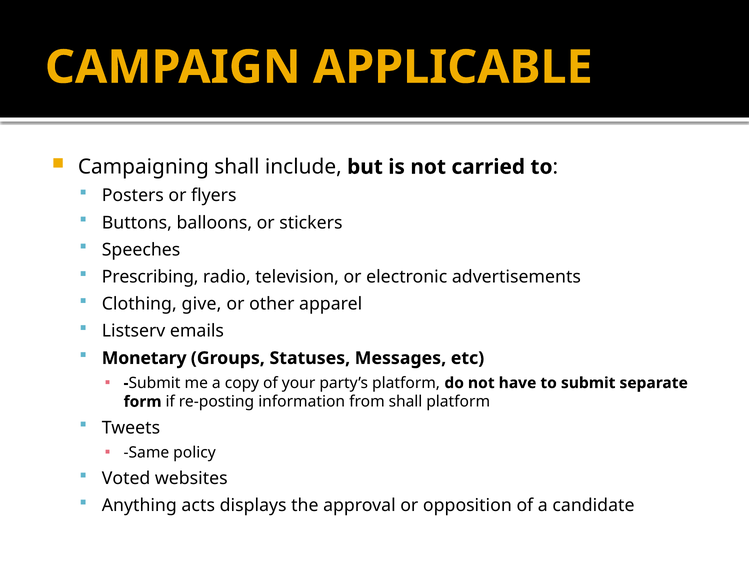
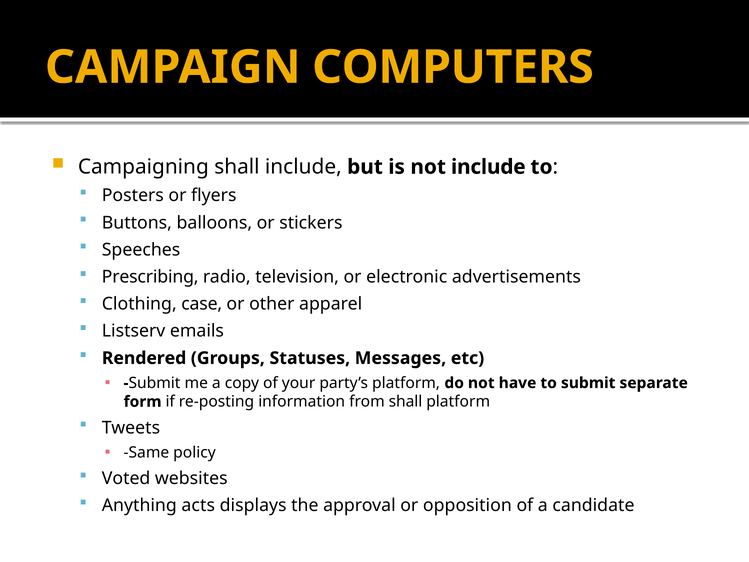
APPLICABLE: APPLICABLE -> COMPUTERS
not carried: carried -> include
give: give -> case
Monetary: Monetary -> Rendered
